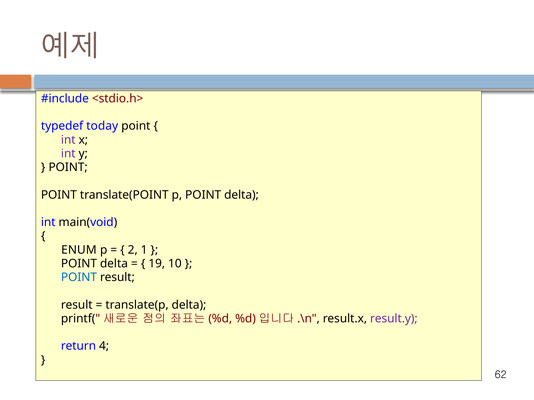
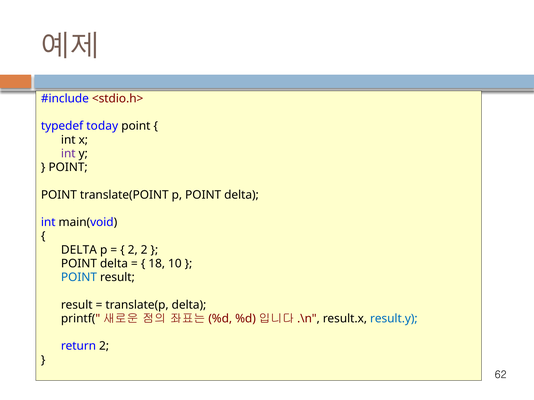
int at (68, 140) colour: purple -> black
ENUM at (79, 250): ENUM -> DELTA
2 1: 1 -> 2
19: 19 -> 18
result.y colour: purple -> blue
return 4: 4 -> 2
